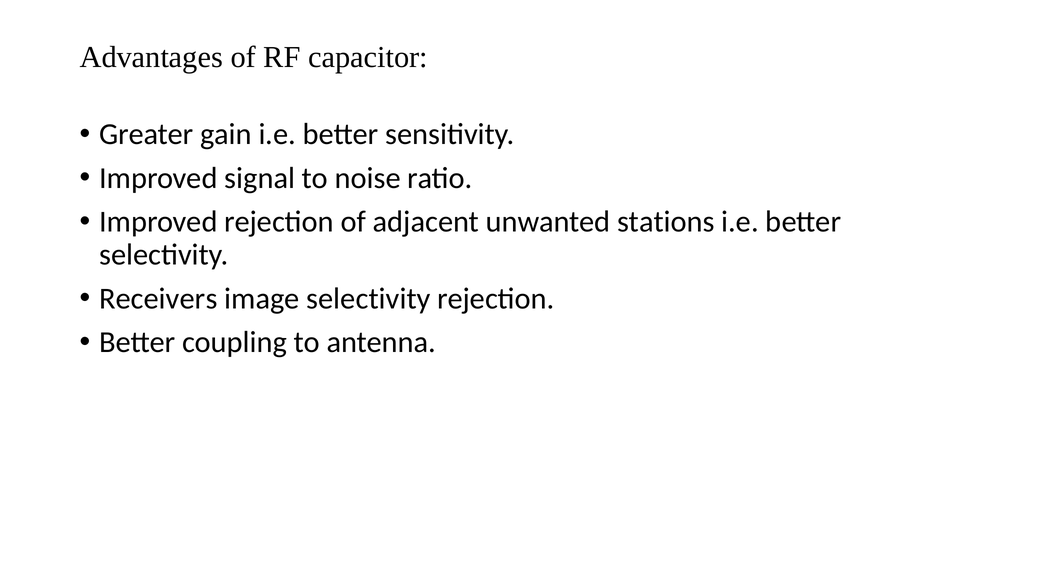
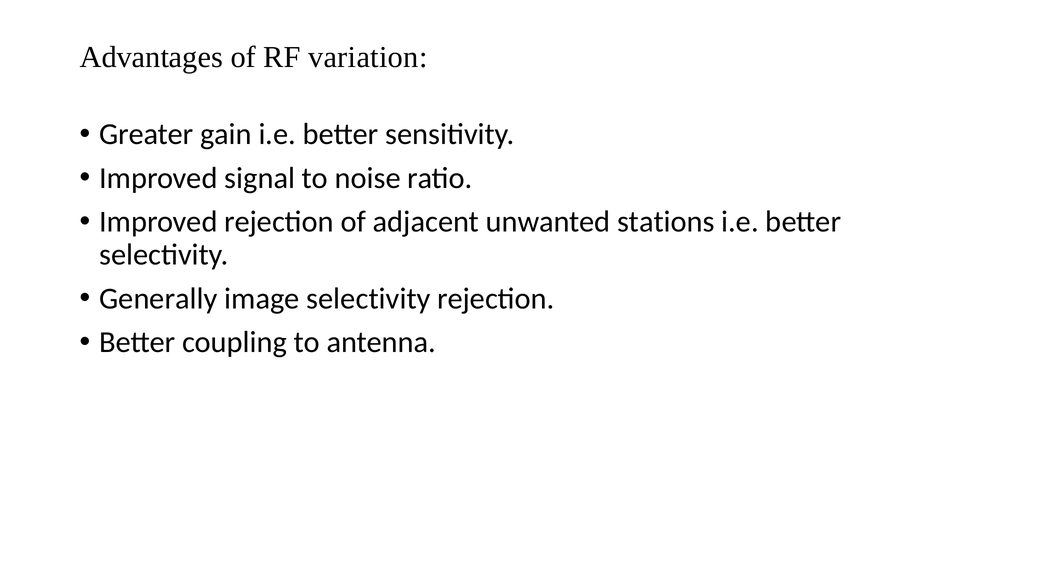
capacitor: capacitor -> variation
Receivers: Receivers -> Generally
